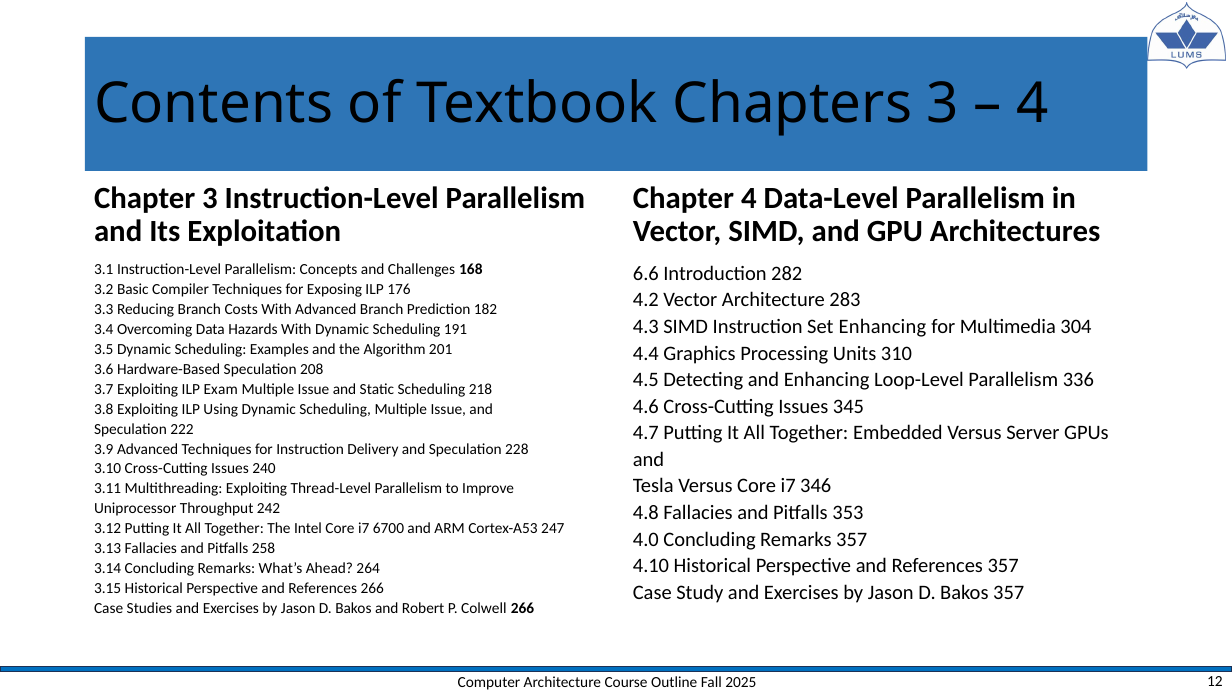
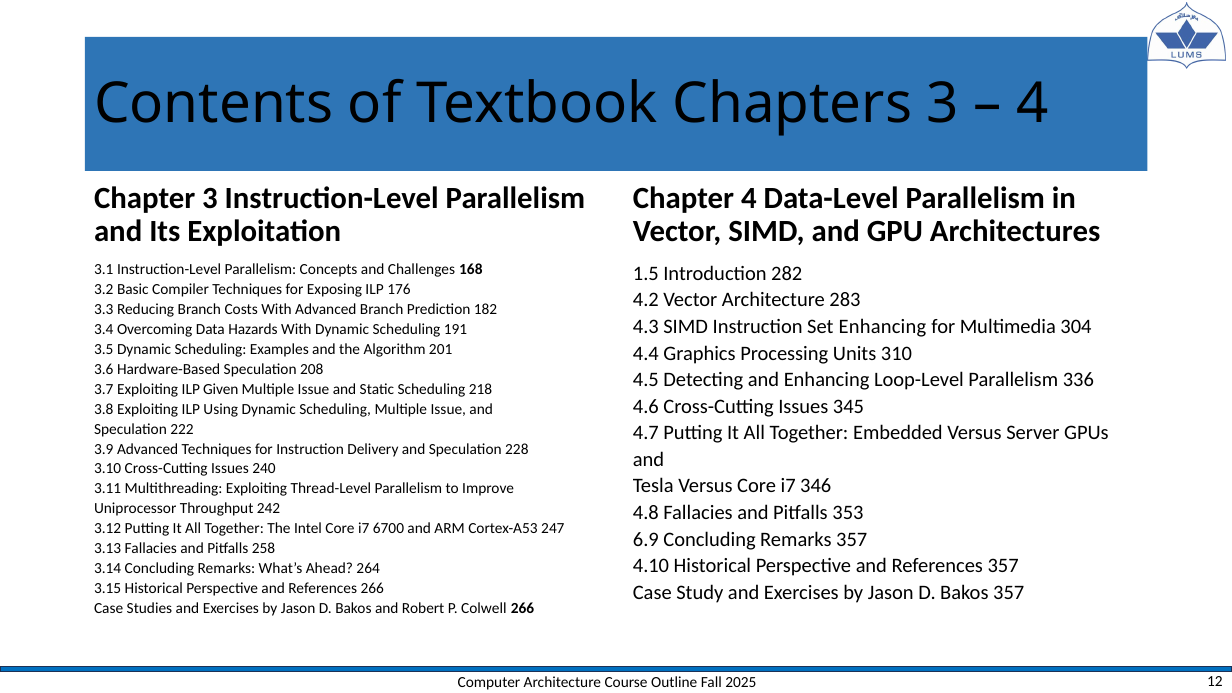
6.6: 6.6 -> 1.5
Exam: Exam -> Given
4.0: 4.0 -> 6.9
